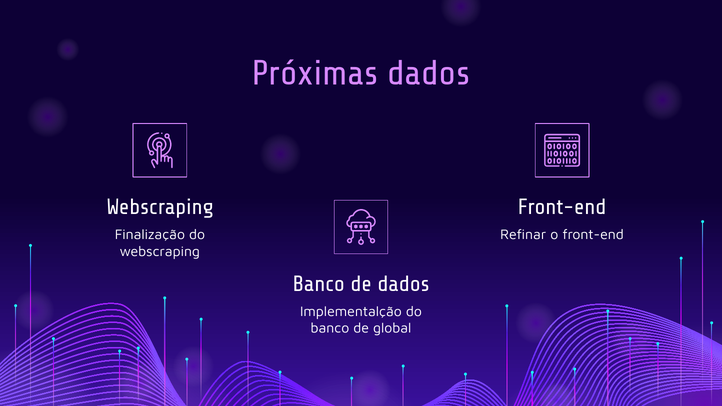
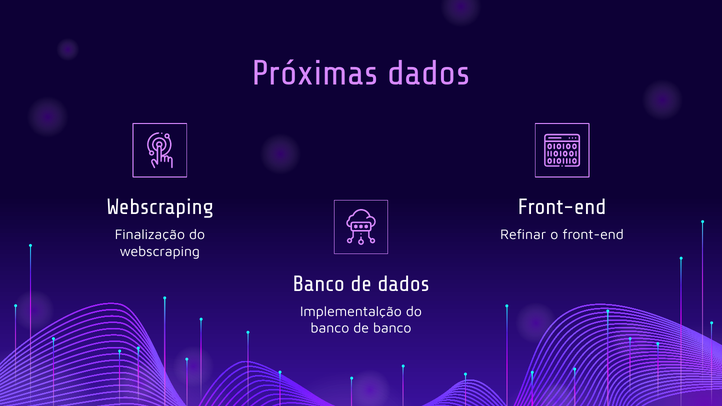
de global: global -> banco
